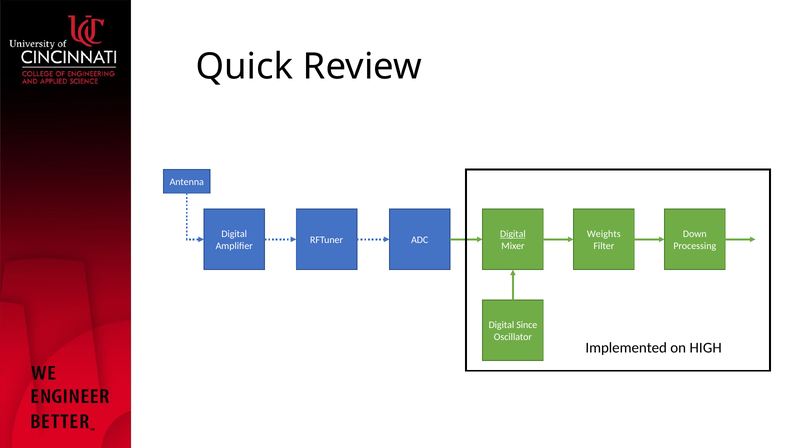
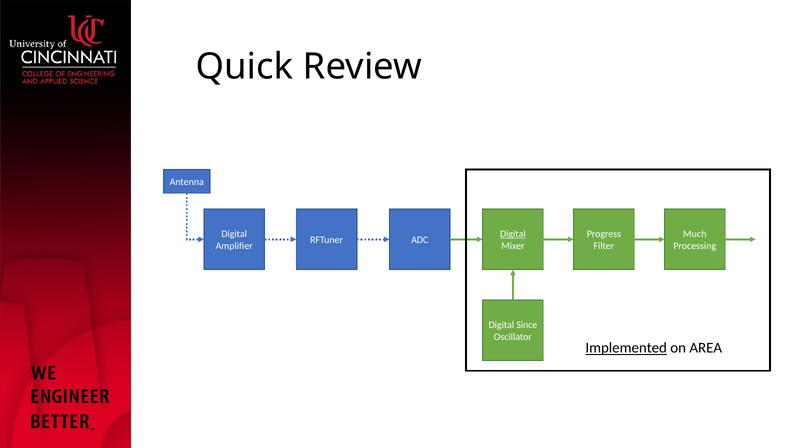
Weights: Weights -> Progress
Down: Down -> Much
Implemented underline: none -> present
HIGH: HIGH -> AREA
